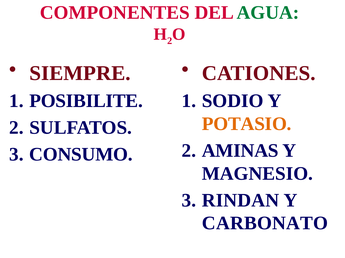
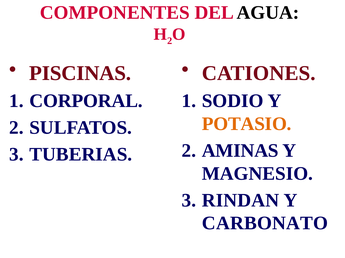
AGUA colour: green -> black
SIEMPRE: SIEMPRE -> PISCINAS
POSIBILITE: POSIBILITE -> CORPORAL
CONSUMO: CONSUMO -> TUBERIAS
